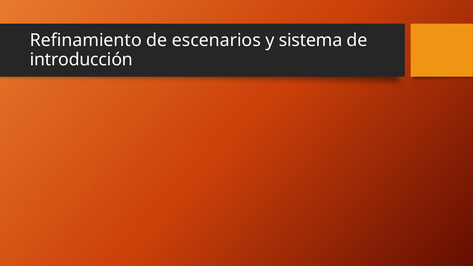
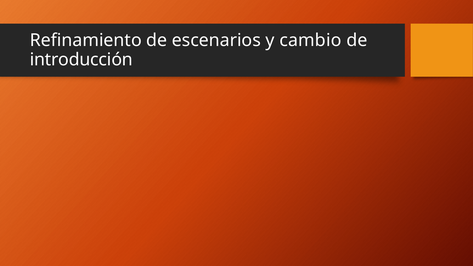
sistema: sistema -> cambio
